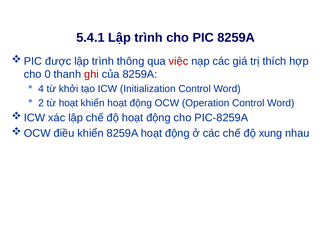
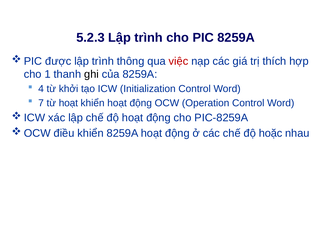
5.4.1: 5.4.1 -> 5.2.3
0: 0 -> 1
ghi colour: red -> black
2: 2 -> 7
xung: xung -> hoặc
